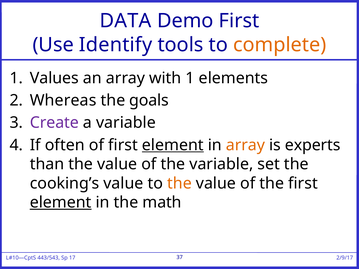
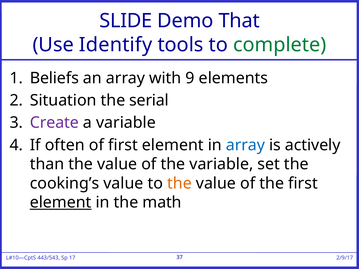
DATA: DATA -> SLIDE
Demo First: First -> That
complete colour: orange -> green
Values: Values -> Beliefs
with 1: 1 -> 9
Whereas: Whereas -> Situation
goals: goals -> serial
element at (173, 145) underline: present -> none
array at (245, 145) colour: orange -> blue
experts: experts -> actively
